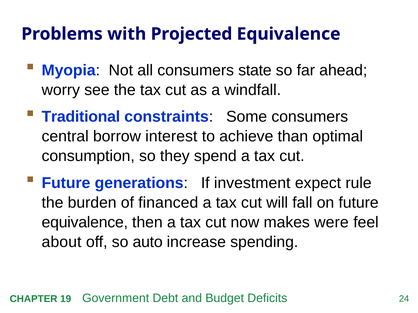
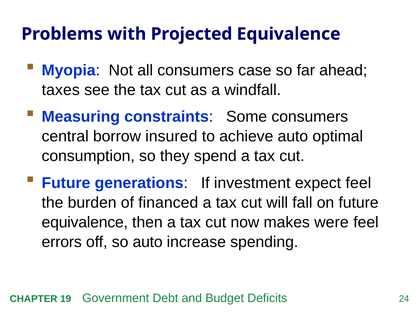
state: state -> case
worry: worry -> taxes
Traditional: Traditional -> Measuring
interest: interest -> insured
achieve than: than -> auto
expect rule: rule -> feel
about: about -> errors
